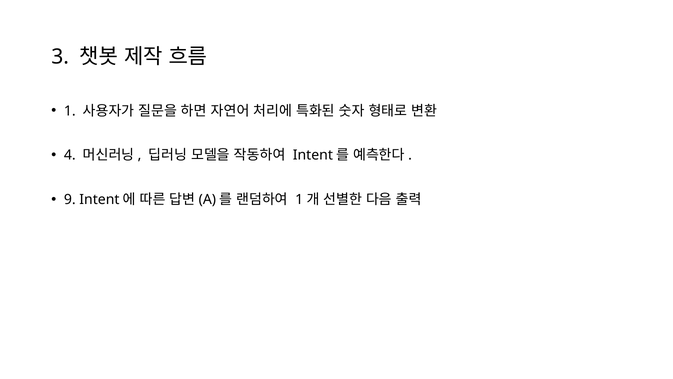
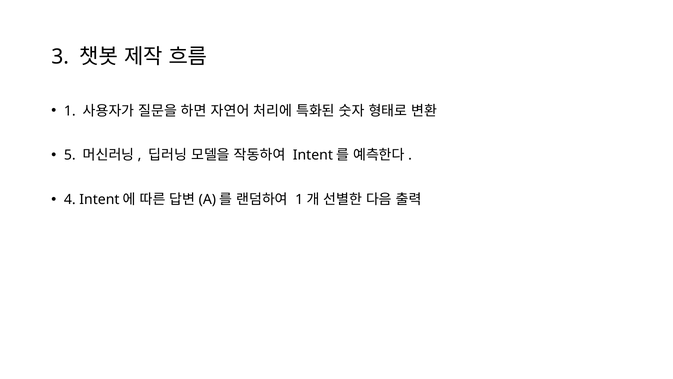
4: 4 -> 5
9: 9 -> 4
